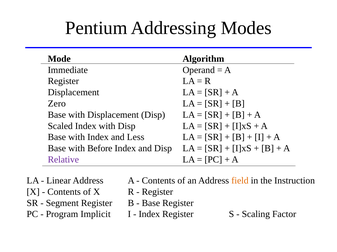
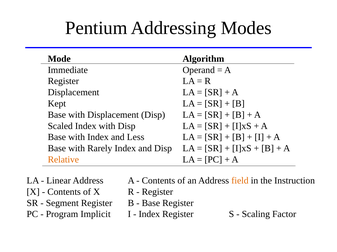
Zero: Zero -> Kept
Before: Before -> Rarely
Relative colour: purple -> orange
